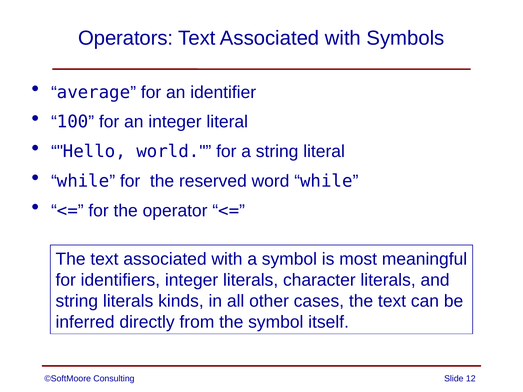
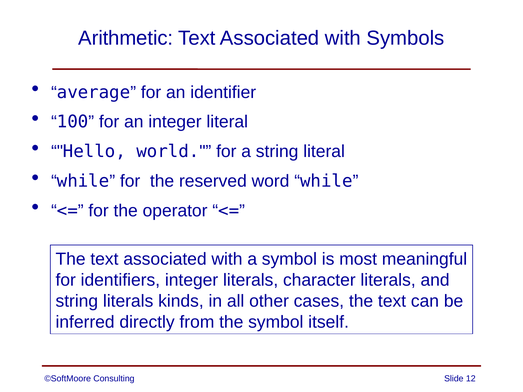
Operators: Operators -> Arithmetic
